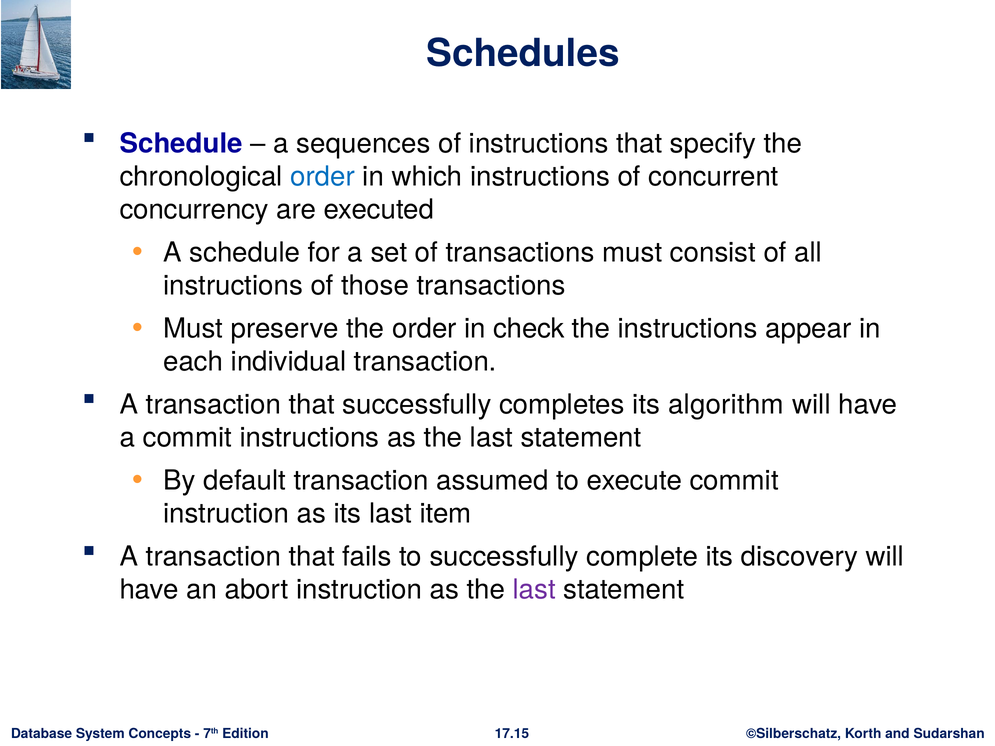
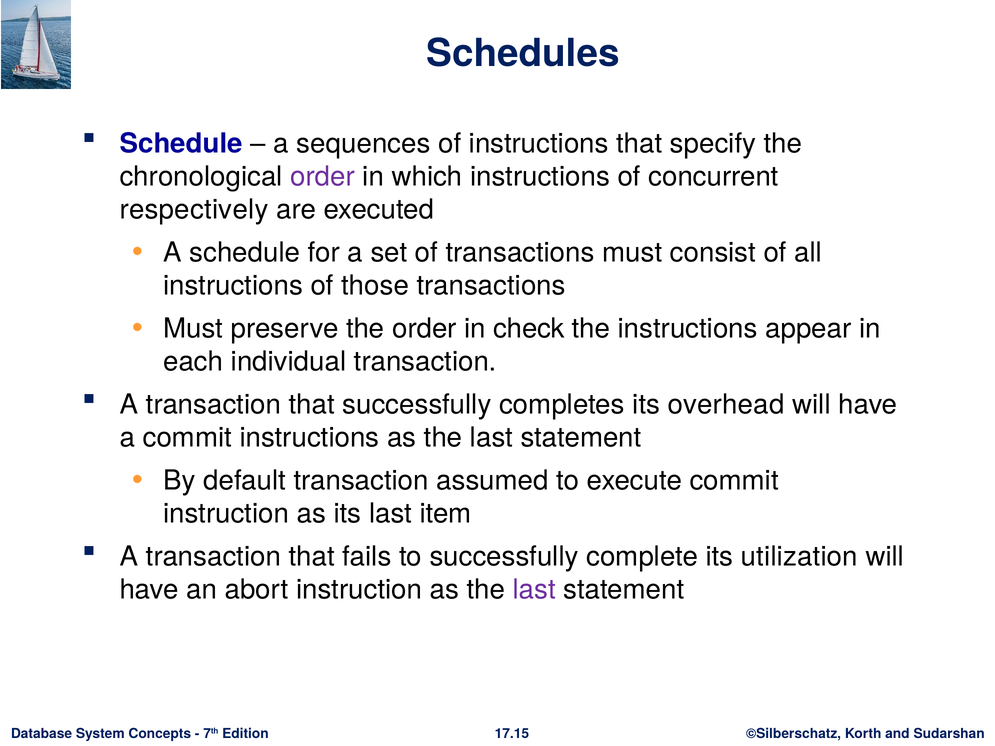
order at (322, 177) colour: blue -> purple
concurrency: concurrency -> respectively
algorithm: algorithm -> overhead
discovery: discovery -> utilization
